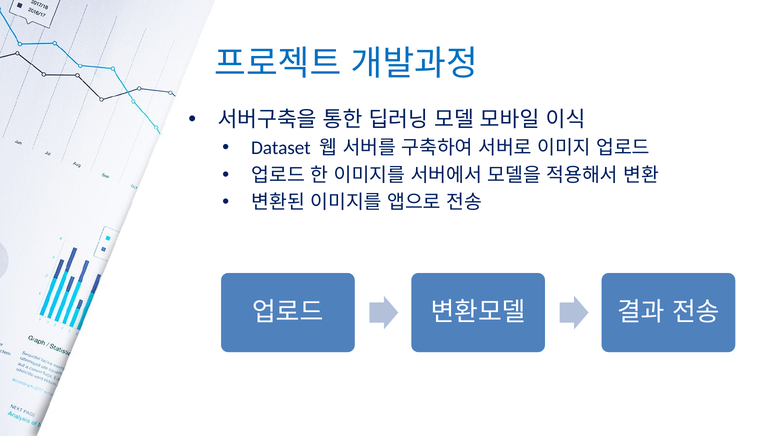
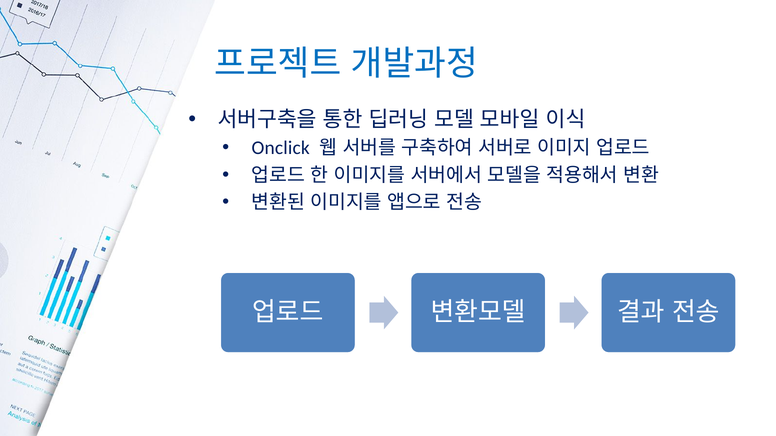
Dataset: Dataset -> Onclick
